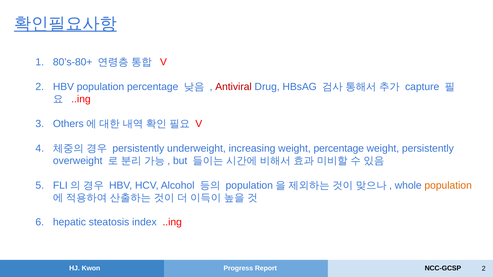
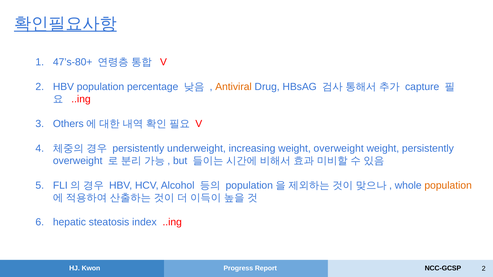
80’s-80+: 80’s-80+ -> 47’s-80+
Antiviral colour: red -> orange
weight percentage: percentage -> overweight
